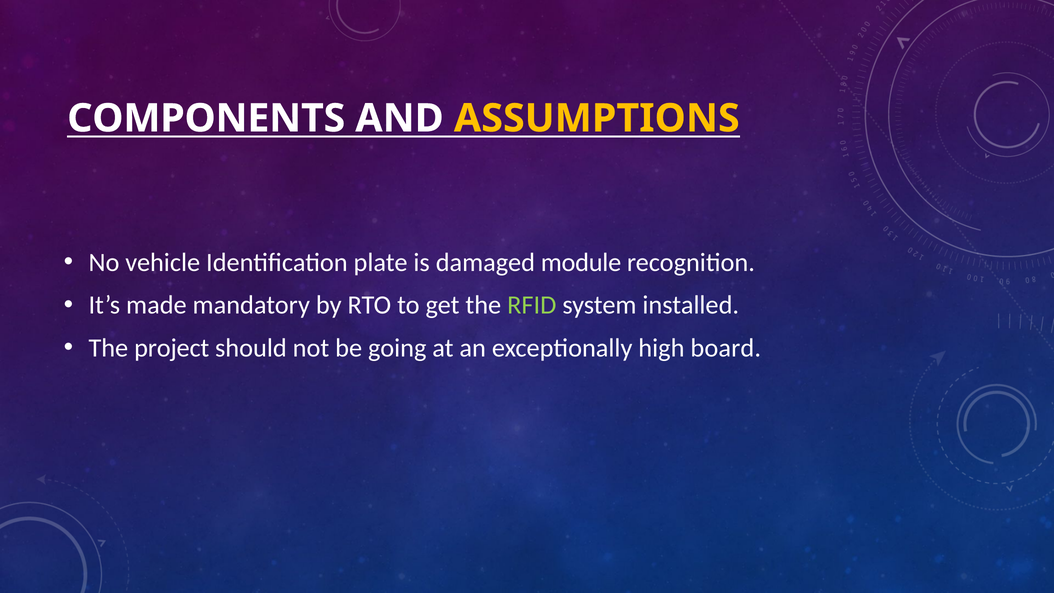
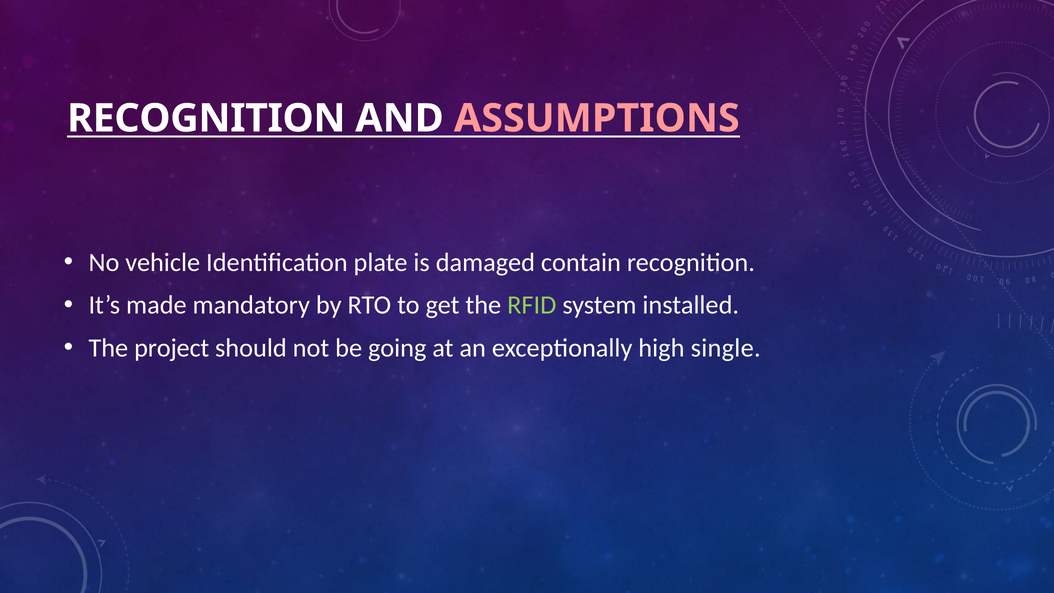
COMPONENTS at (206, 118): COMPONENTS -> RECOGNITION
ASSUMPTIONS colour: yellow -> pink
module: module -> contain
board: board -> single
